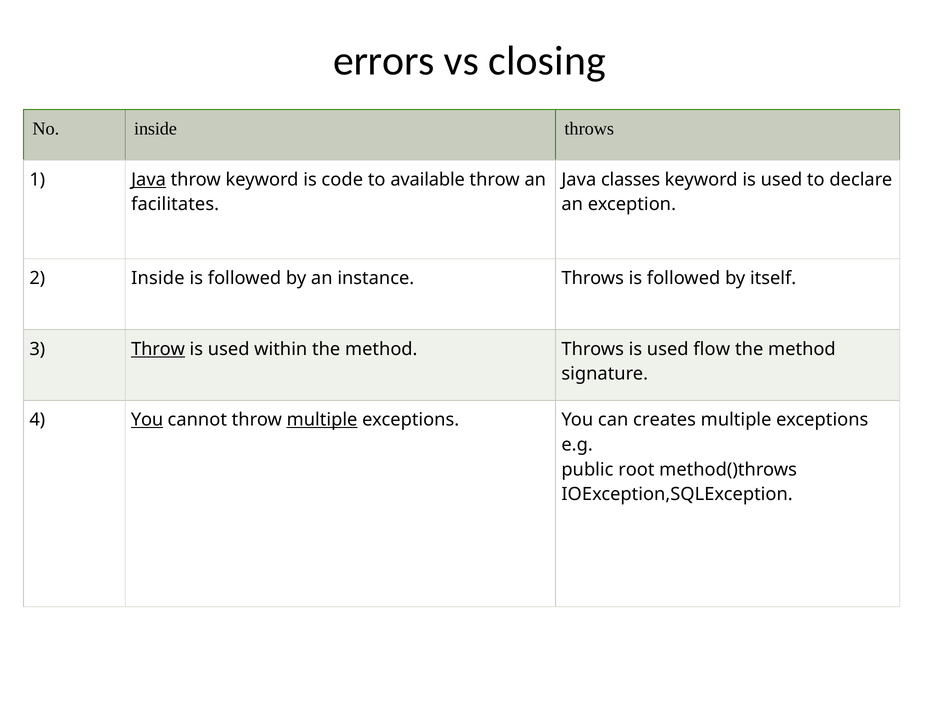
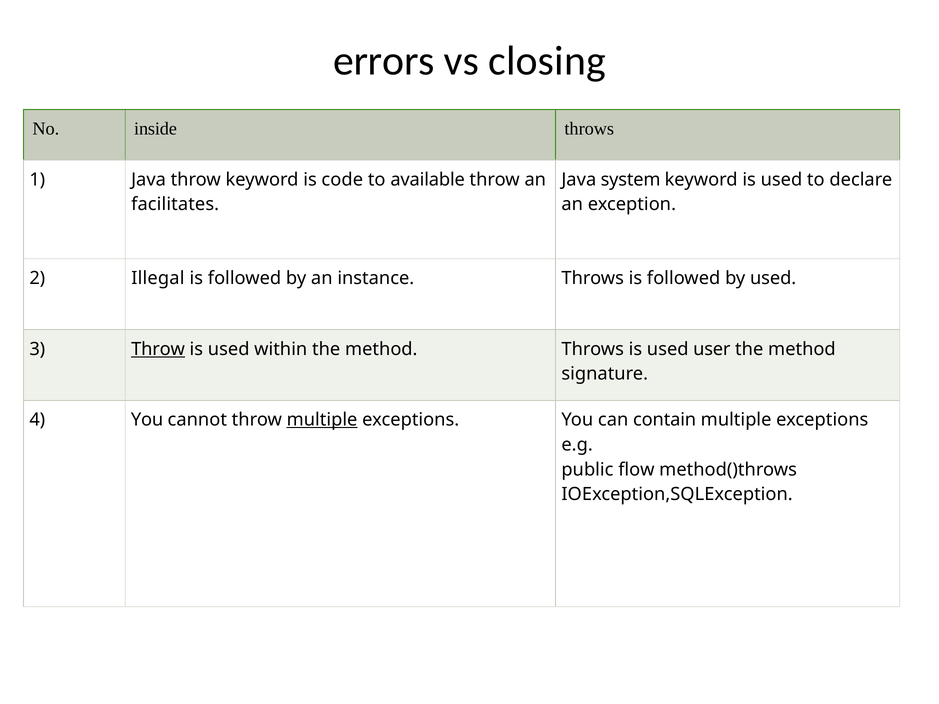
Java at (149, 180) underline: present -> none
classes: classes -> system
2 Inside: Inside -> Illegal
by itself: itself -> used
flow: flow -> user
You at (147, 420) underline: present -> none
creates: creates -> contain
root: root -> flow
